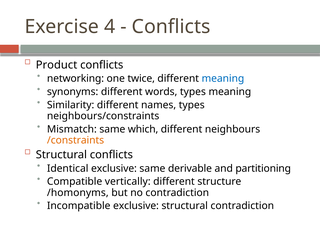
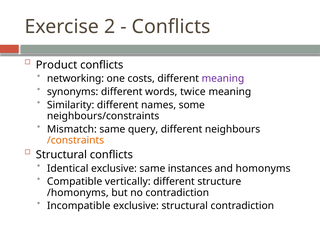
4: 4 -> 2
twice: twice -> costs
meaning at (223, 79) colour: blue -> purple
words types: types -> twice
names types: types -> some
which: which -> query
derivable: derivable -> instances
partitioning: partitioning -> homonyms
